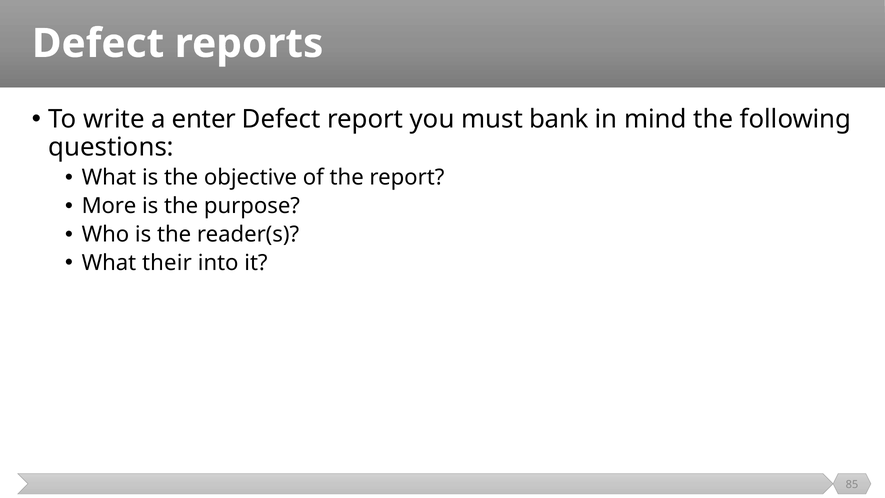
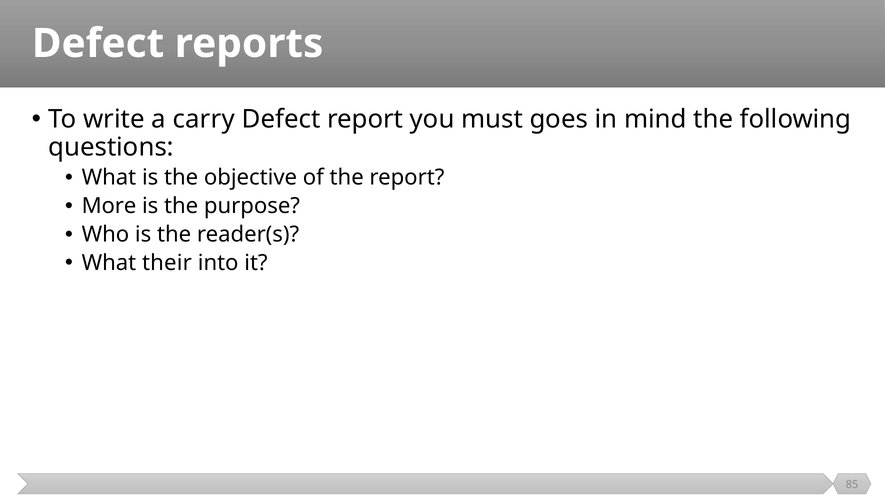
enter: enter -> carry
bank: bank -> goes
